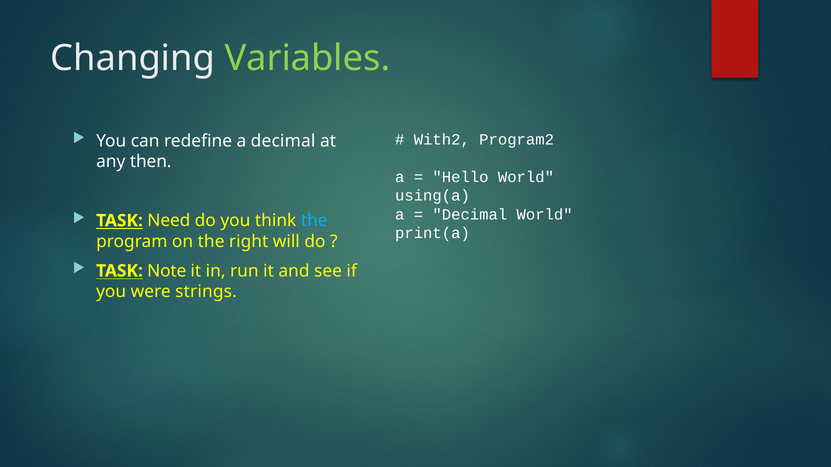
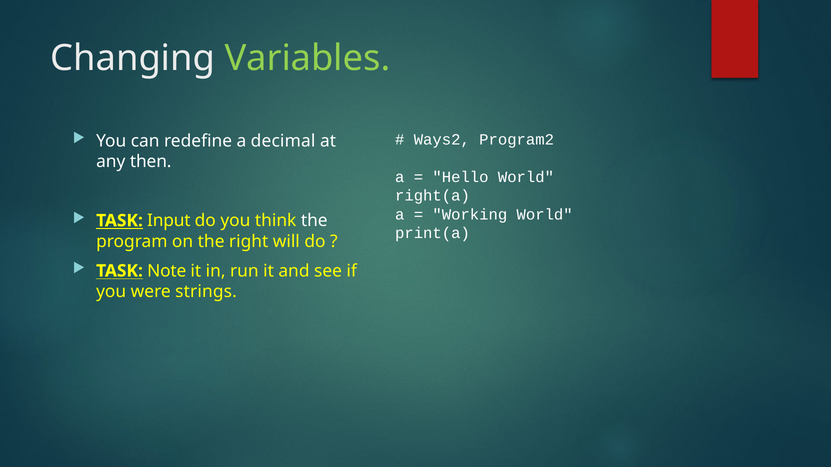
With2: With2 -> Ways2
using(a: using(a -> right(a
Decimal at (470, 215): Decimal -> Working
Need: Need -> Input
the at (314, 221) colour: light blue -> white
